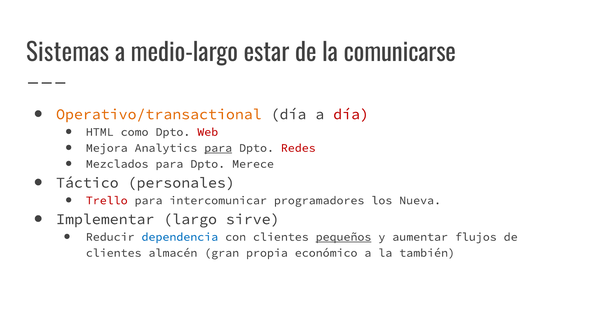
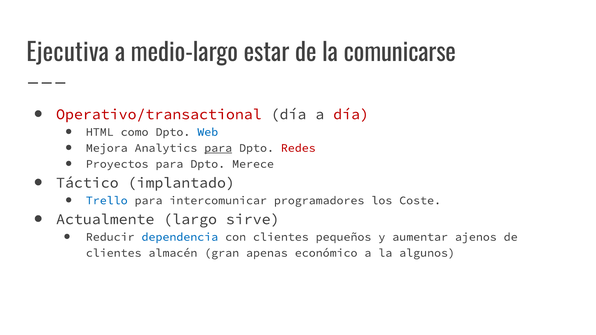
Sistemas: Sistemas -> Ejecutiva
Operativo/transactional colour: orange -> red
Web colour: red -> blue
Mezclados: Mezclados -> Proyectos
personales: personales -> implantado
Trello colour: red -> blue
Nueva: Nueva -> Coste
Implementar: Implementar -> Actualmente
pequeños underline: present -> none
flujos: flujos -> ajenos
propia: propia -> apenas
también: también -> algunos
